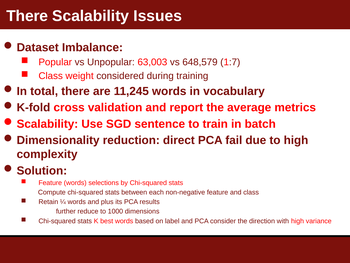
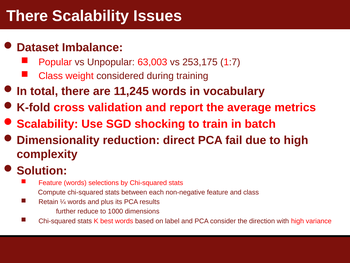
648,579: 648,579 -> 253,175
sentence: sentence -> shocking
